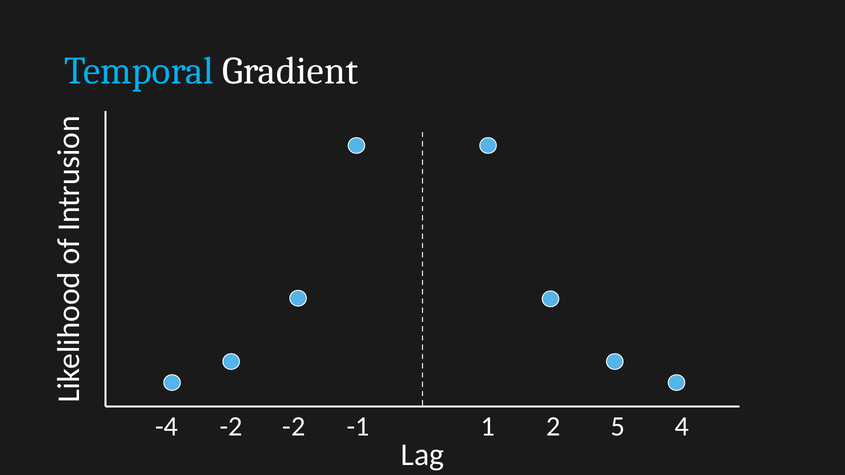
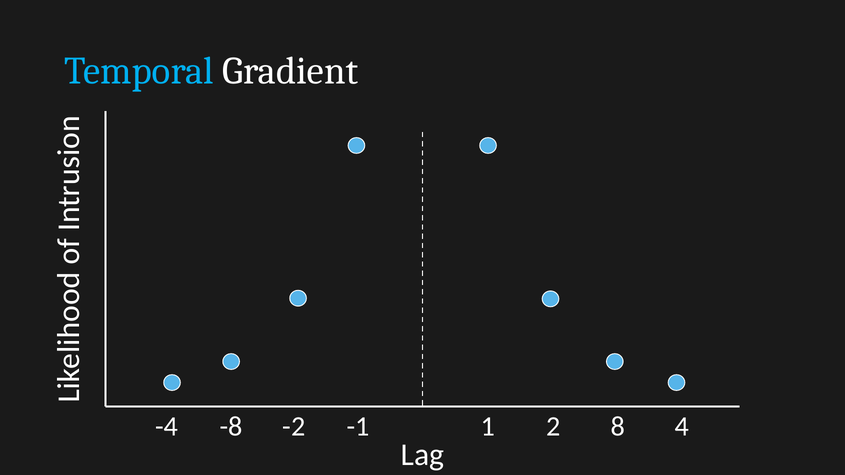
-2 at (231, 427): -2 -> -8
5: 5 -> 8
